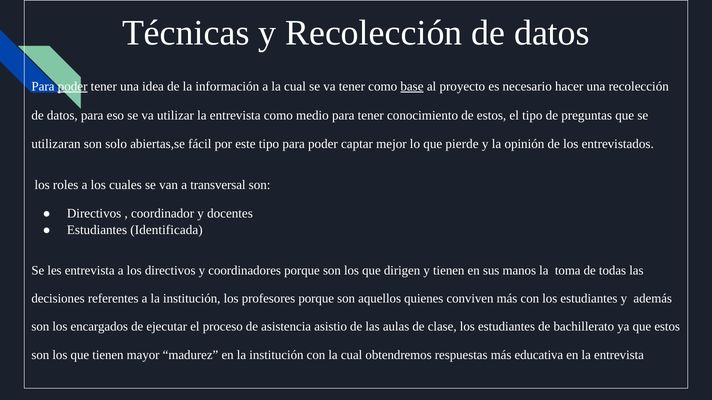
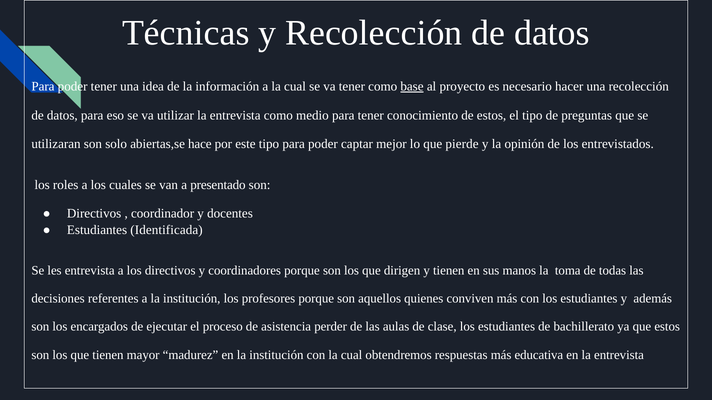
poder at (73, 86) underline: present -> none
fácil: fácil -> hace
transversal: transversal -> presentado
asistio: asistio -> perder
